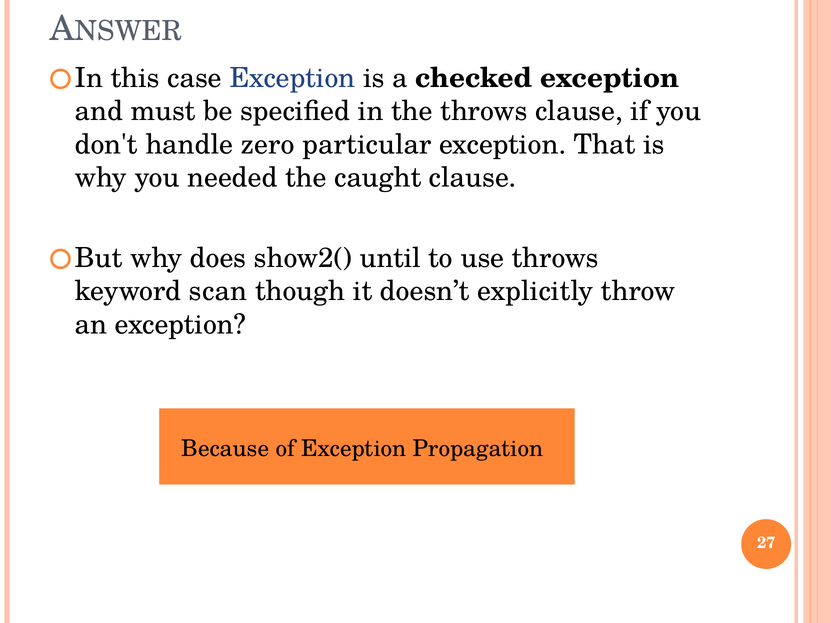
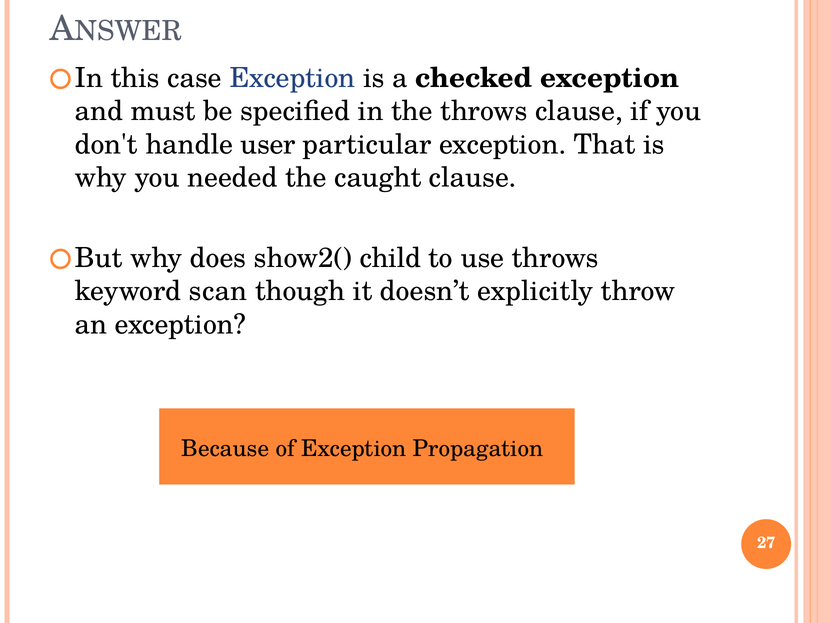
zero: zero -> user
until: until -> child
